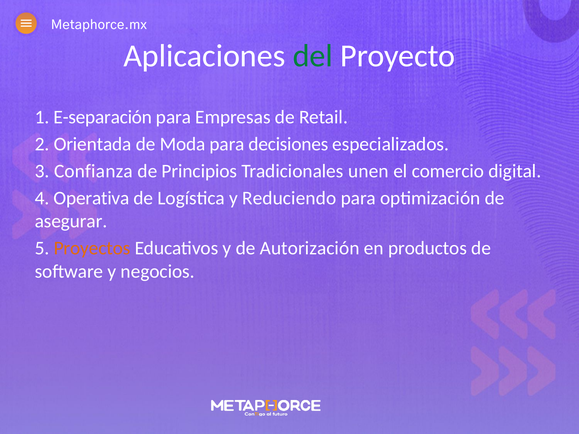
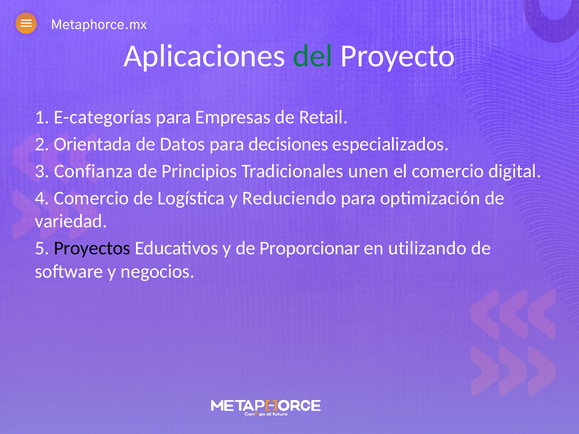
E-separación: E-separación -> E-categorías
Moda: Moda -> Datos
4 Operativa: Operativa -> Comercio
asegurar: asegurar -> variedad
Proyectos colour: orange -> black
Autorización: Autorización -> Proporcionar
productos: productos -> utilizando
